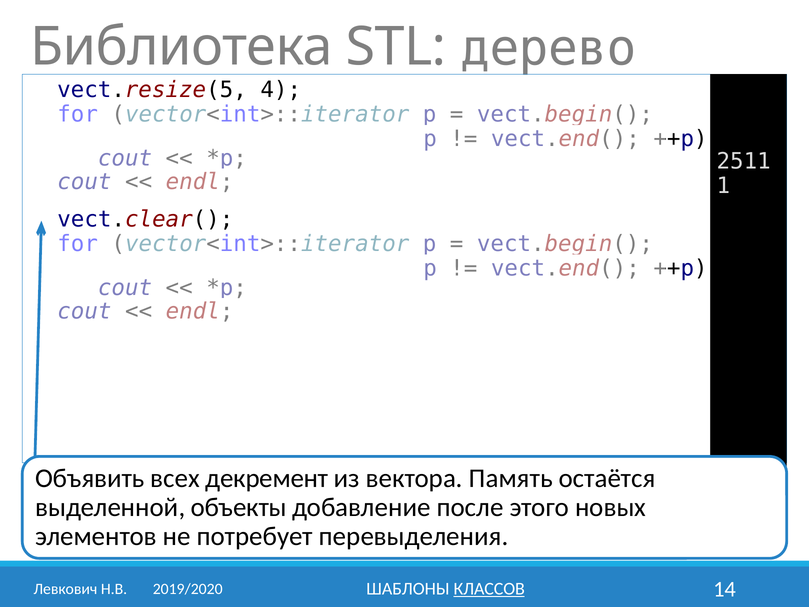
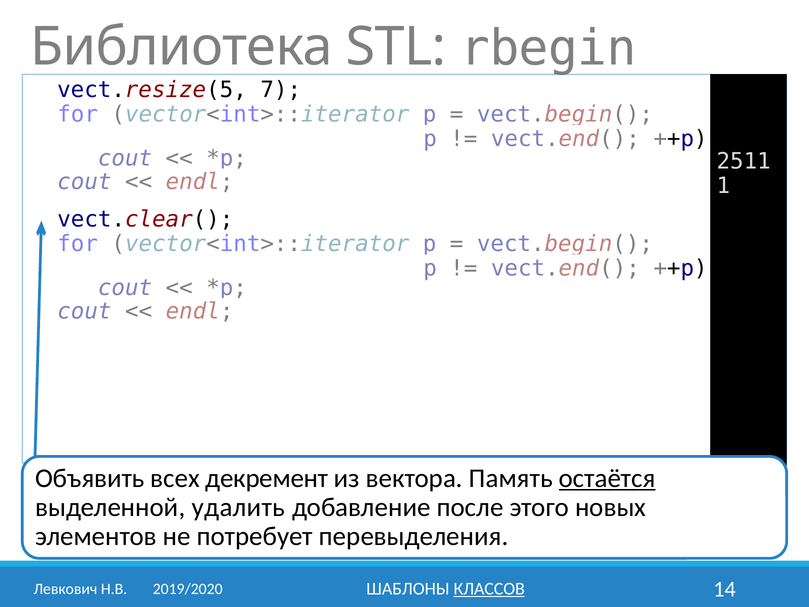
дерево: дерево -> rbegin
4: 4 -> 7
остаётся underline: none -> present
объекты: объекты -> удалить
